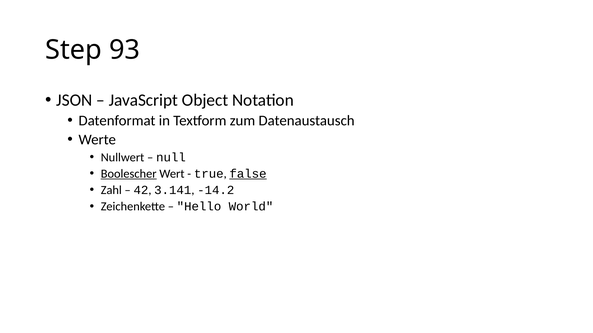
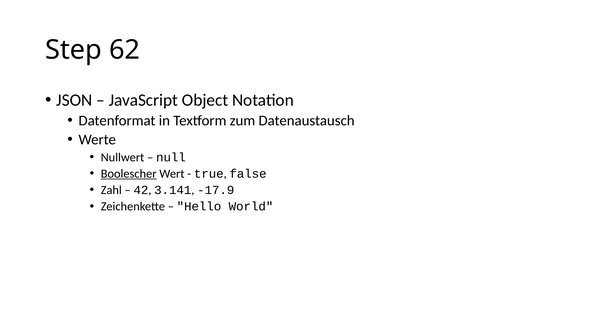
93: 93 -> 62
false underline: present -> none
-14.2: -14.2 -> -17.9
